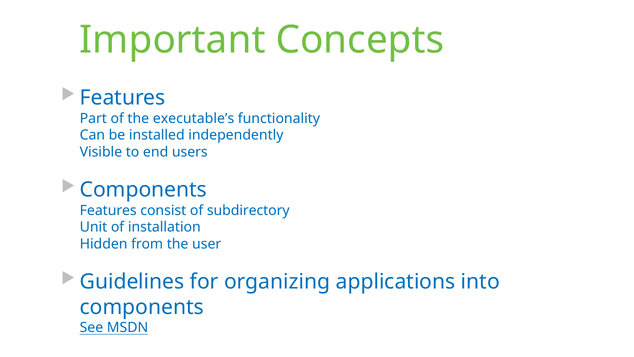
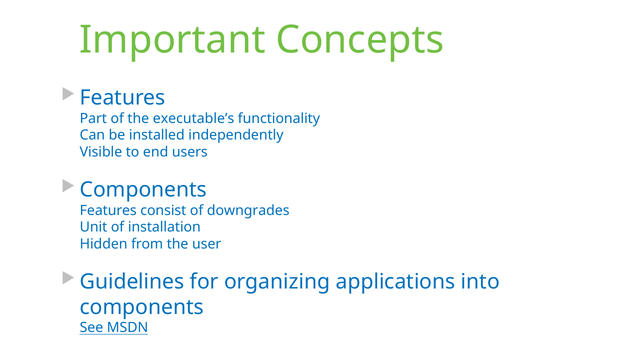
subdirectory: subdirectory -> downgrades
